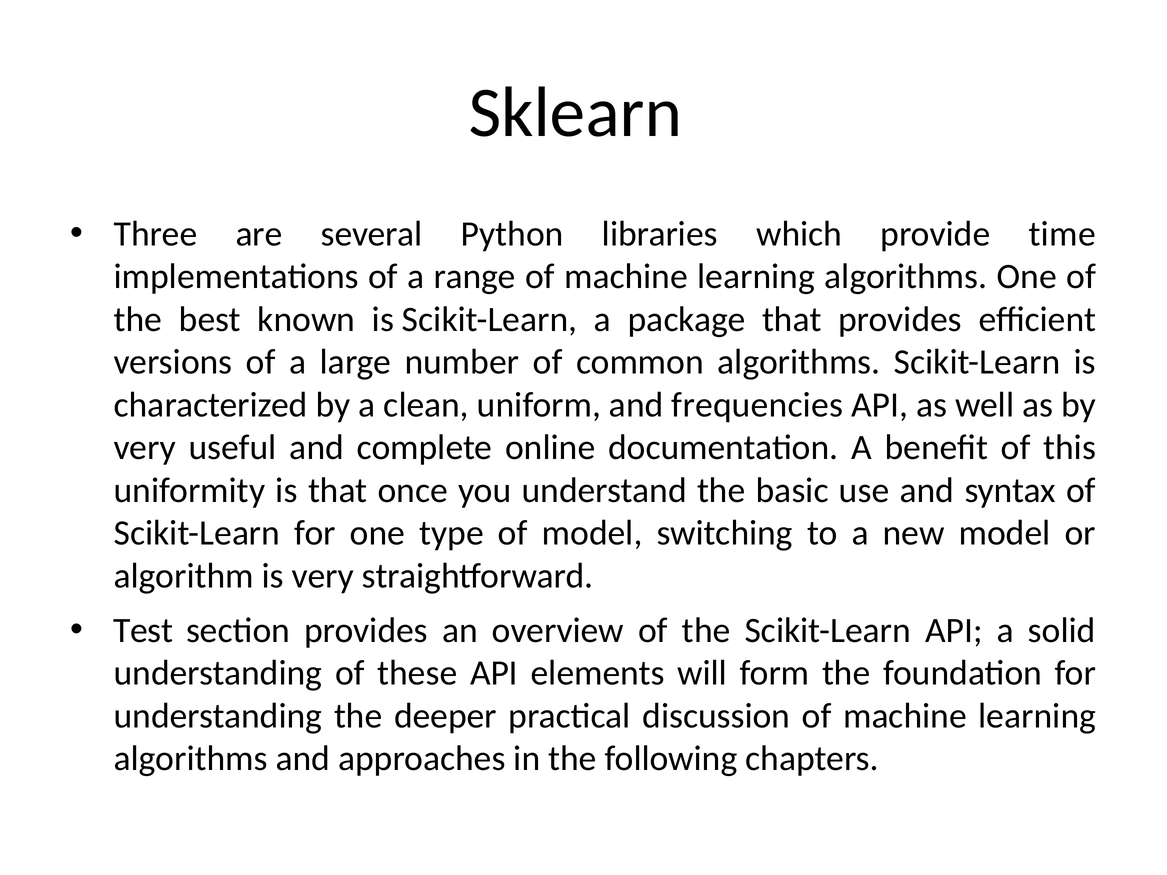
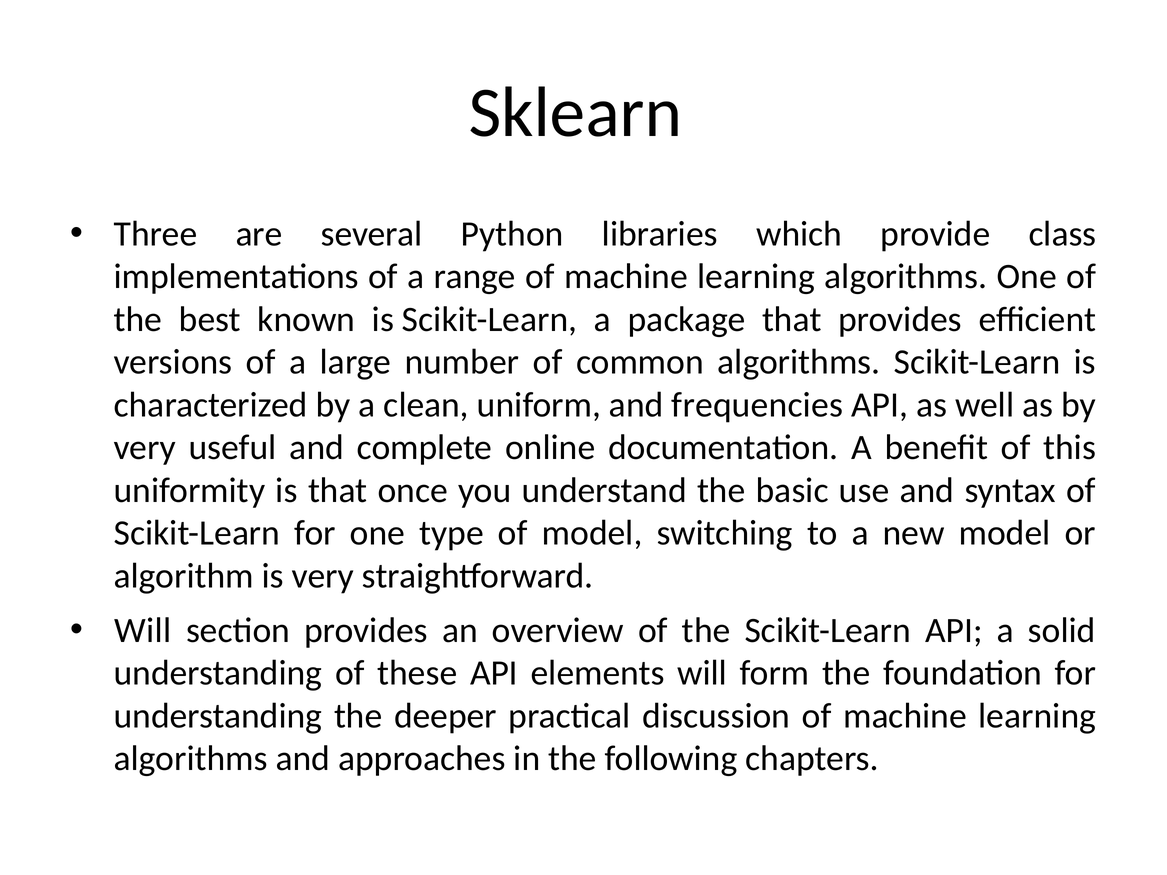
time: time -> class
Test at (143, 631): Test -> Will
